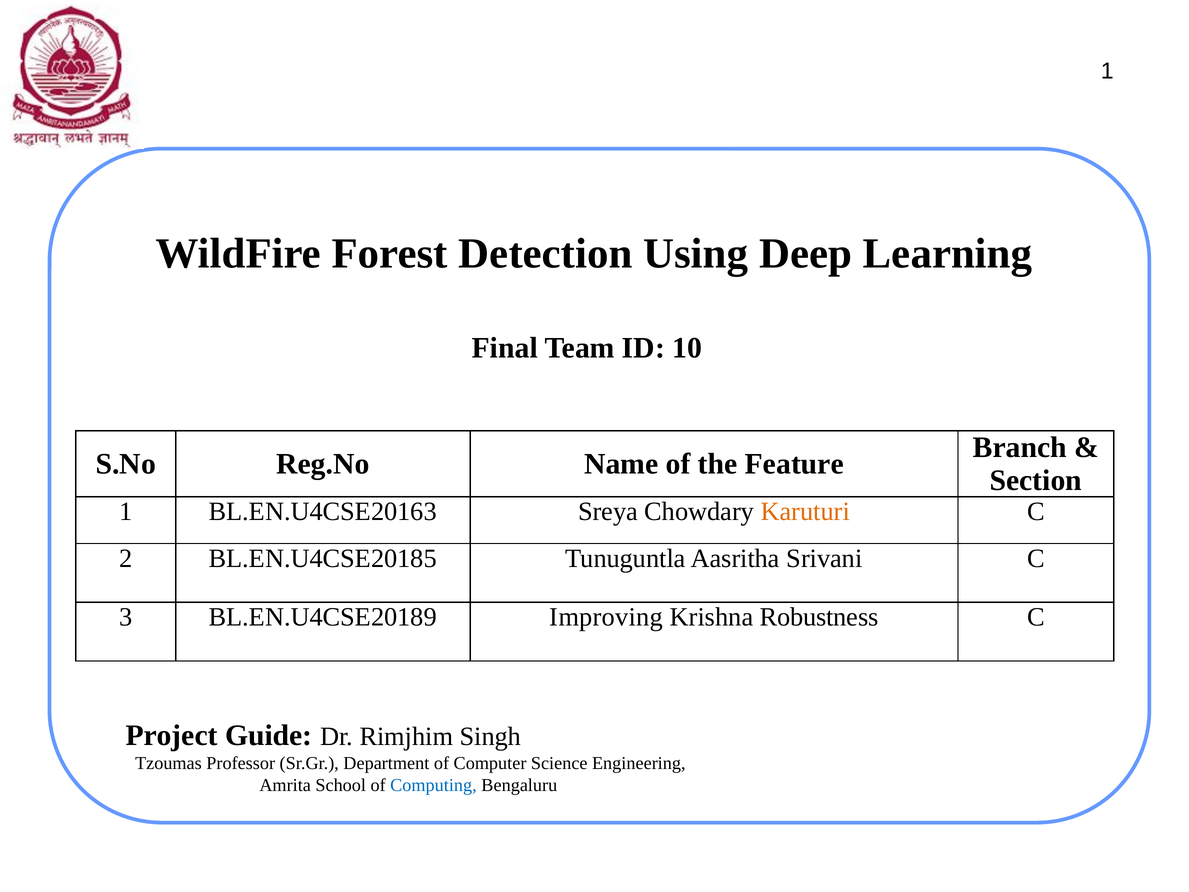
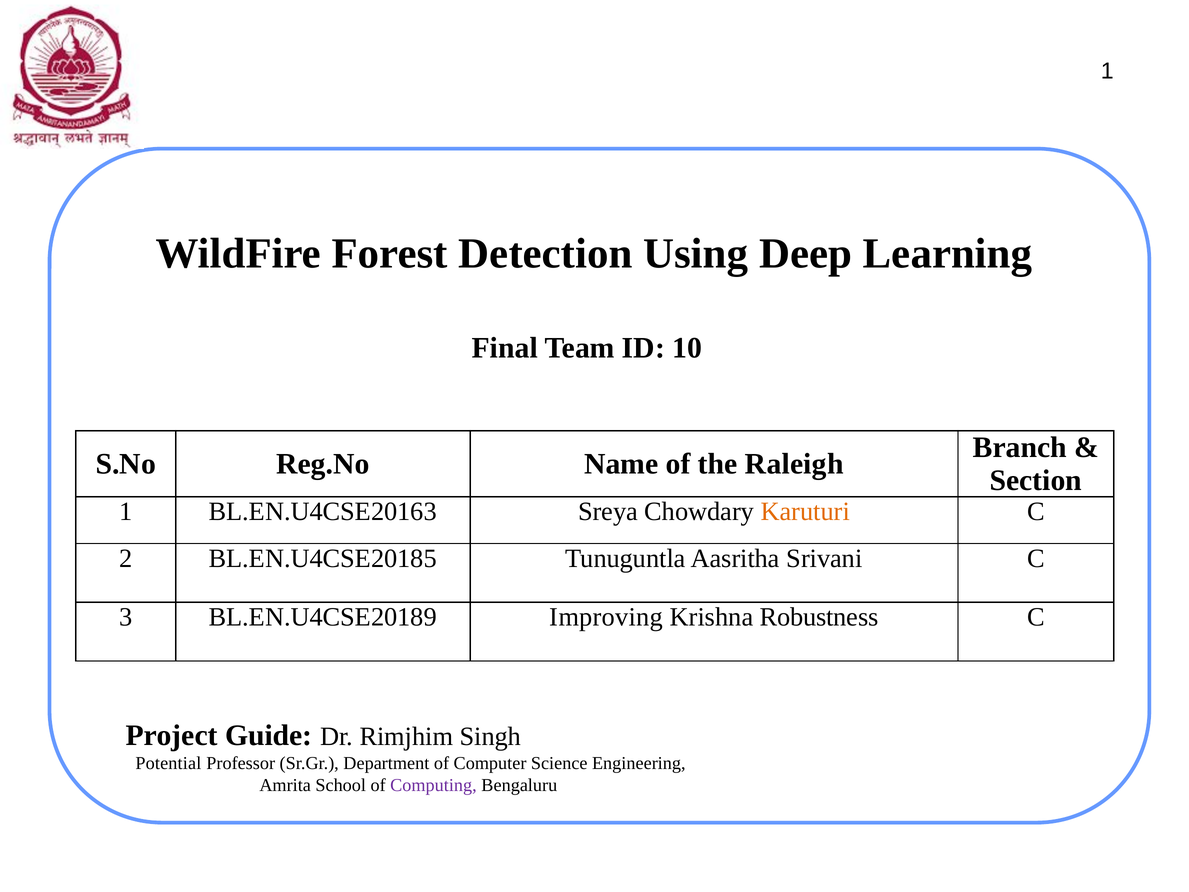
Feature: Feature -> Raleigh
Tzoumas: Tzoumas -> Potential
Computing colour: blue -> purple
